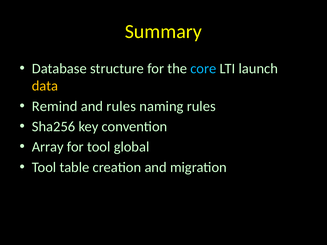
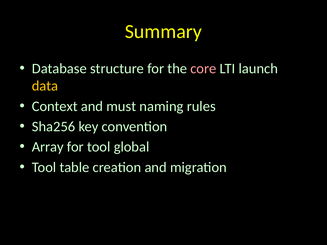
core colour: light blue -> pink
Remind: Remind -> Context
and rules: rules -> must
